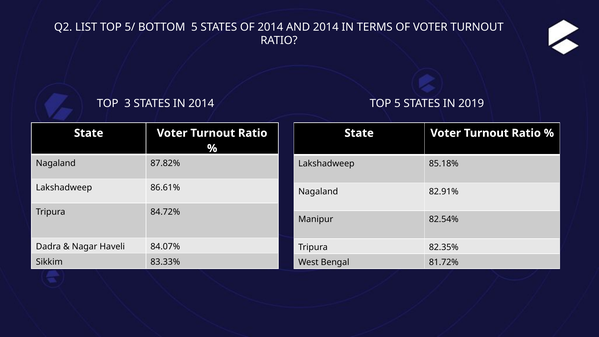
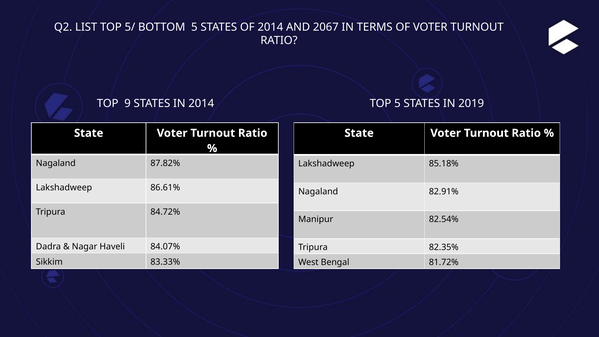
AND 2014: 2014 -> 2067
3: 3 -> 9
